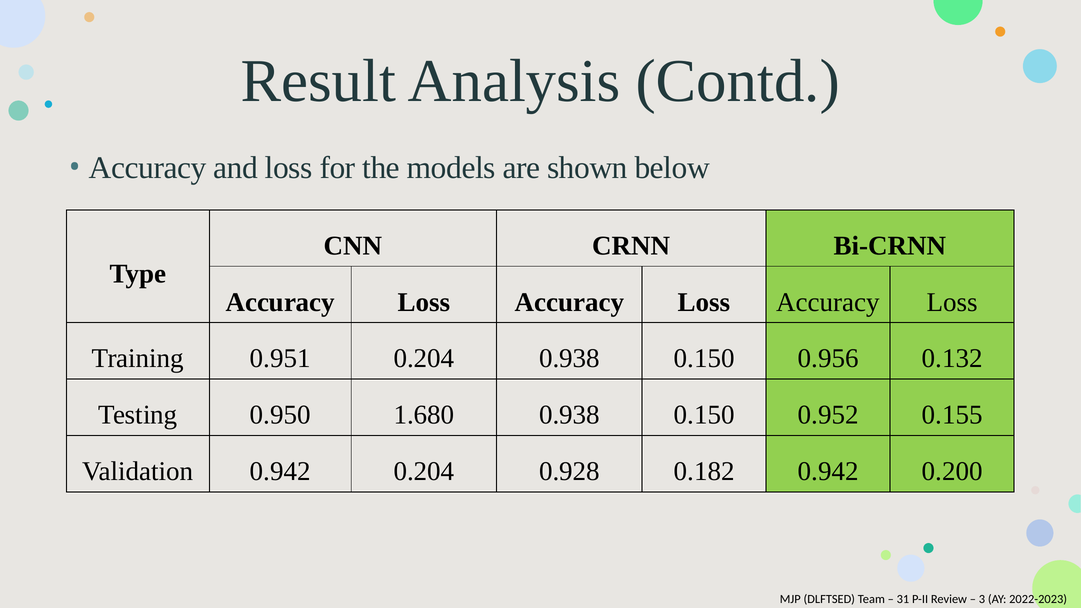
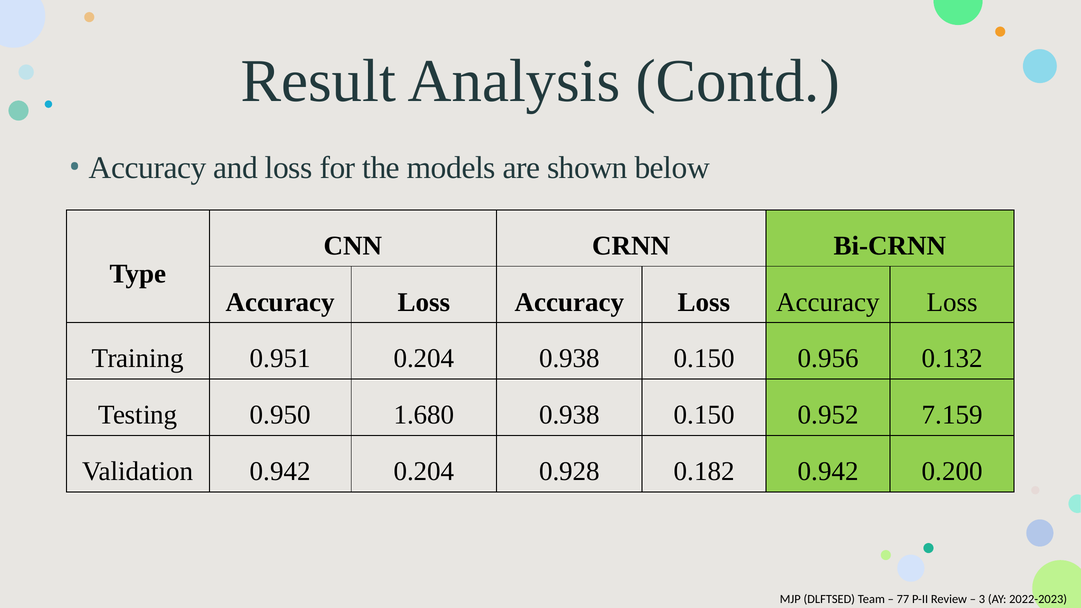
0.155: 0.155 -> 7.159
31: 31 -> 77
